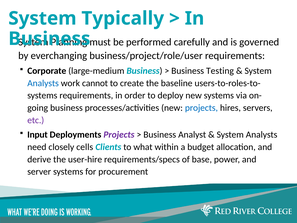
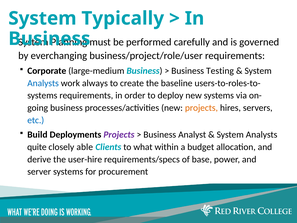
cannot: cannot -> always
projects at (201, 108) colour: blue -> orange
etc colour: purple -> blue
Input: Input -> Build
need: need -> quite
cells: cells -> able
